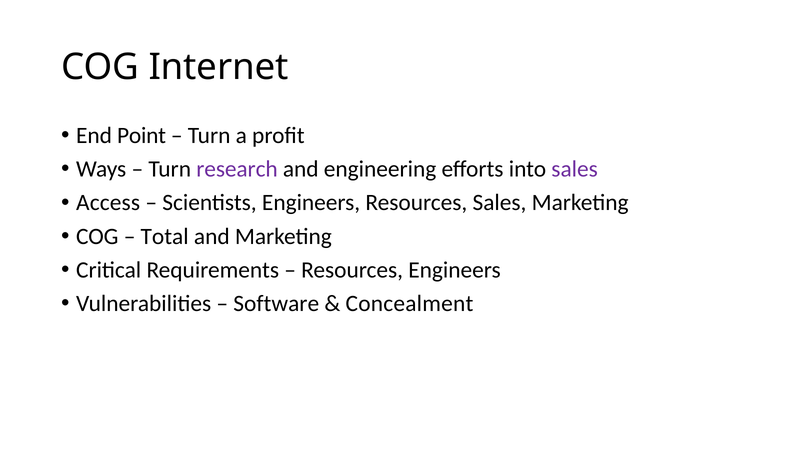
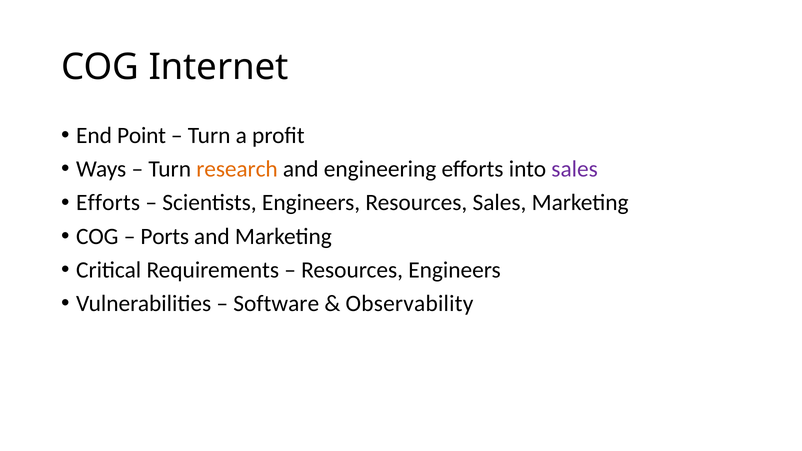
research colour: purple -> orange
Access at (108, 203): Access -> Efforts
Total: Total -> Ports
Concealment: Concealment -> Observability
